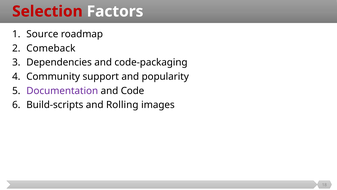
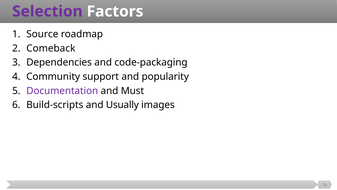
Selection colour: red -> purple
Code: Code -> Must
Rolling: Rolling -> Usually
